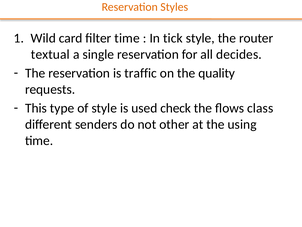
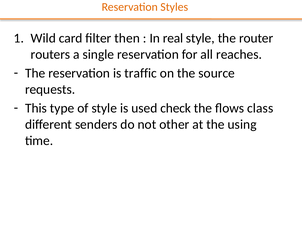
filter time: time -> then
tick: tick -> real
textual: textual -> routers
decides: decides -> reaches
quality: quality -> source
